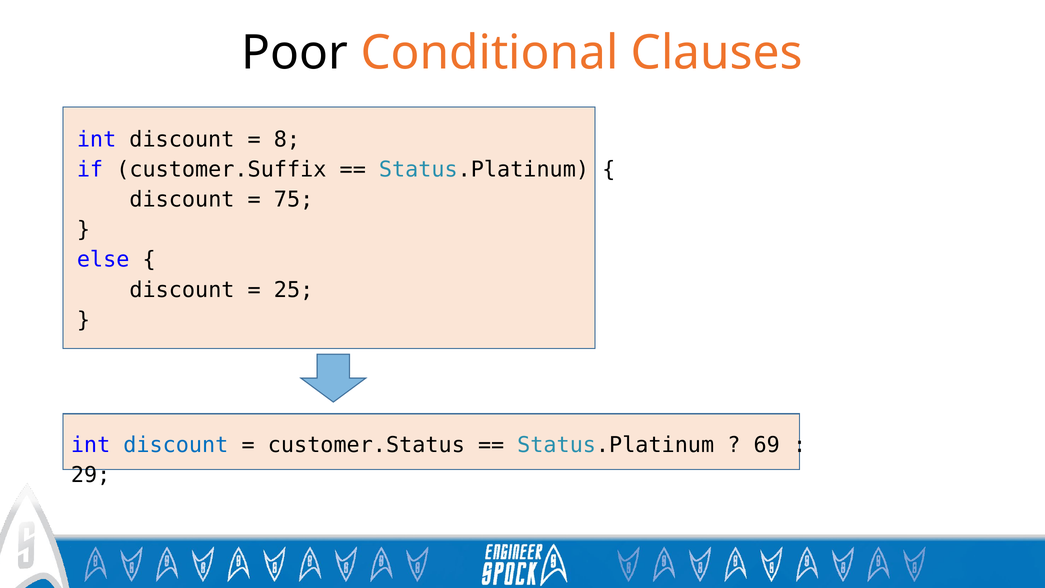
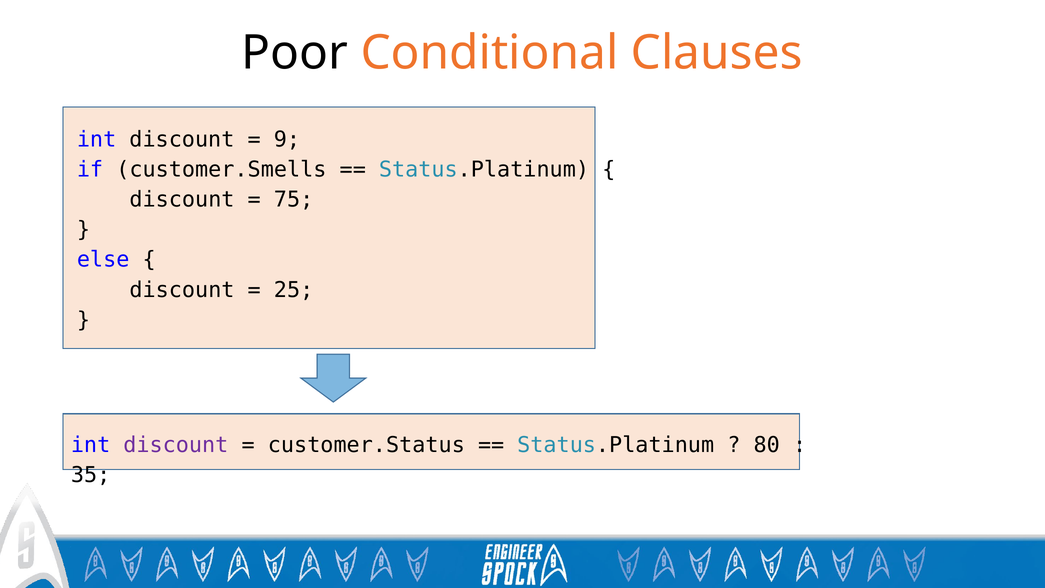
8: 8 -> 9
customer.Suffix: customer.Suffix -> customer.Smells
discount at (176, 445) colour: blue -> purple
69: 69 -> 80
29: 29 -> 35
